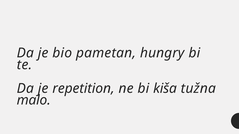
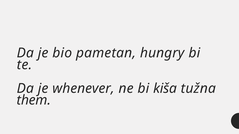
repetition: repetition -> whenever
malo: malo -> them
